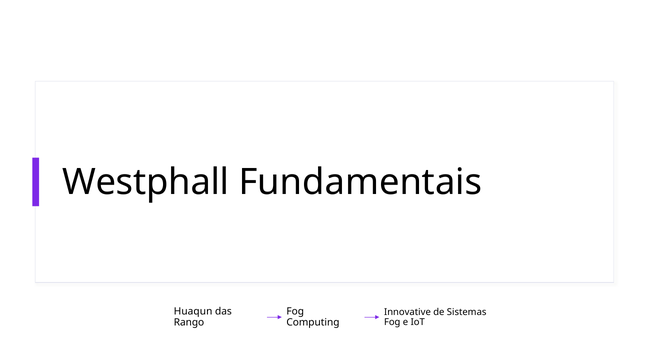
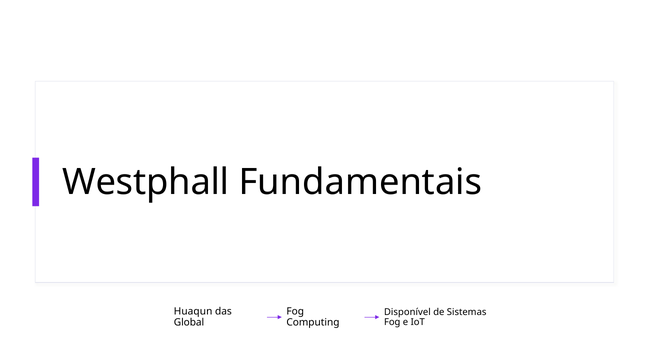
Innovative: Innovative -> Disponível
Rango: Rango -> Global
